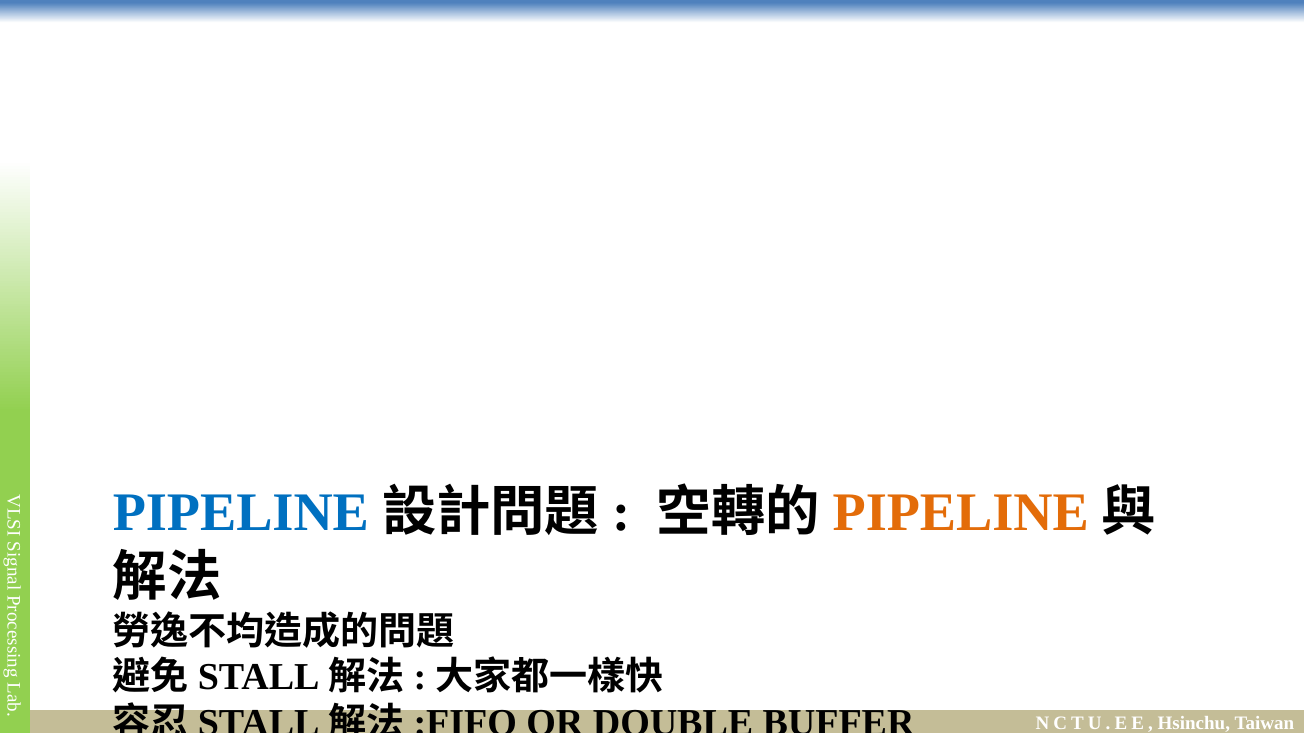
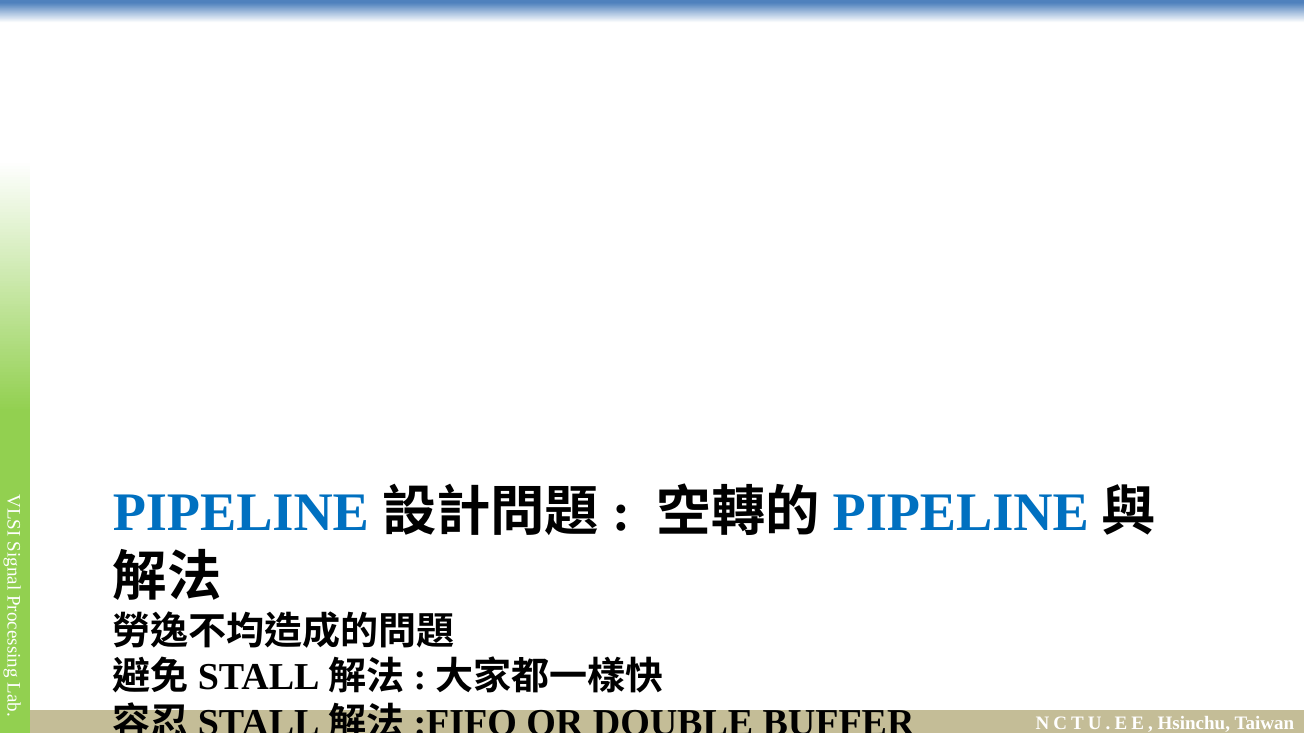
PIPELINE at (961, 513) colour: orange -> blue
